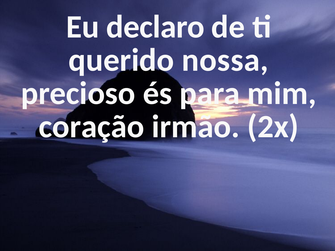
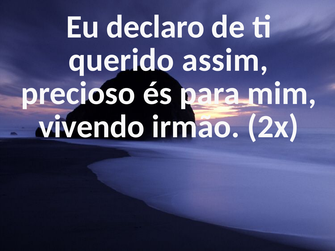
nossa: nossa -> assim
coração: coração -> vivendo
